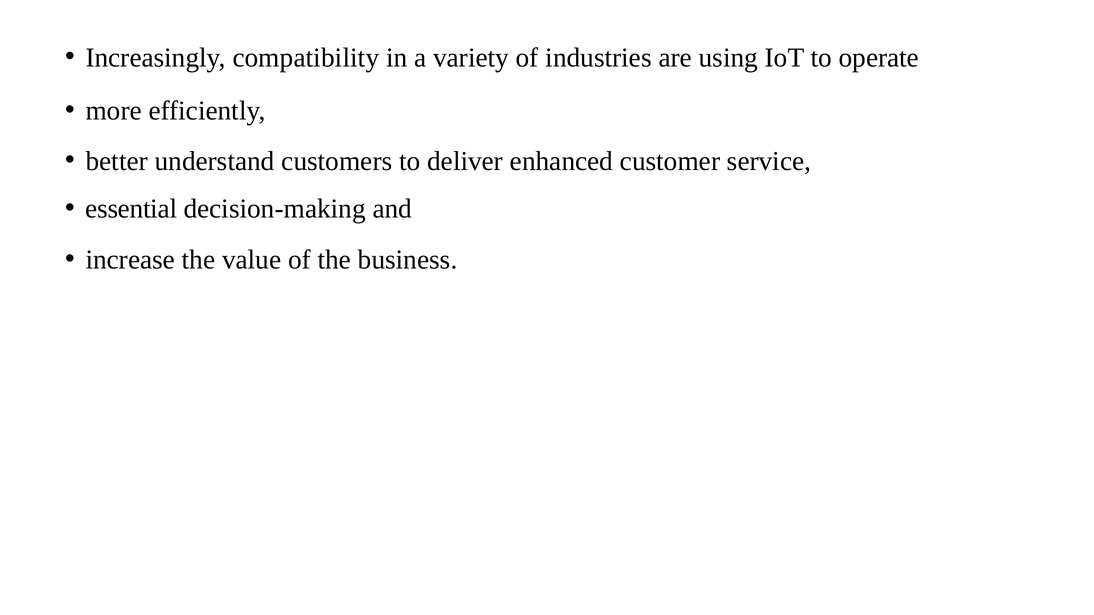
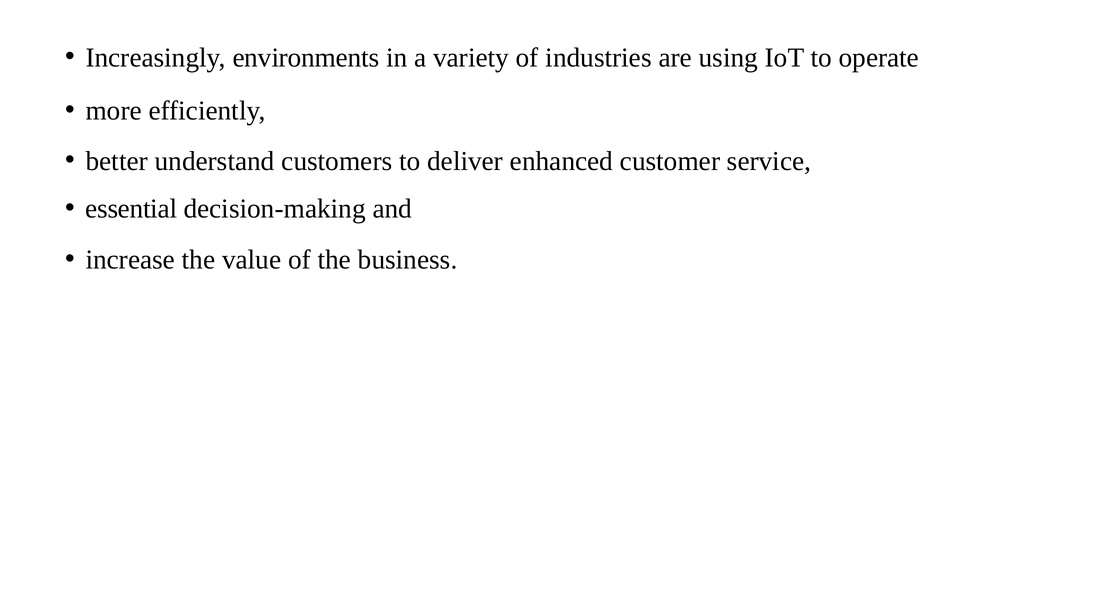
compatibility: compatibility -> environments
